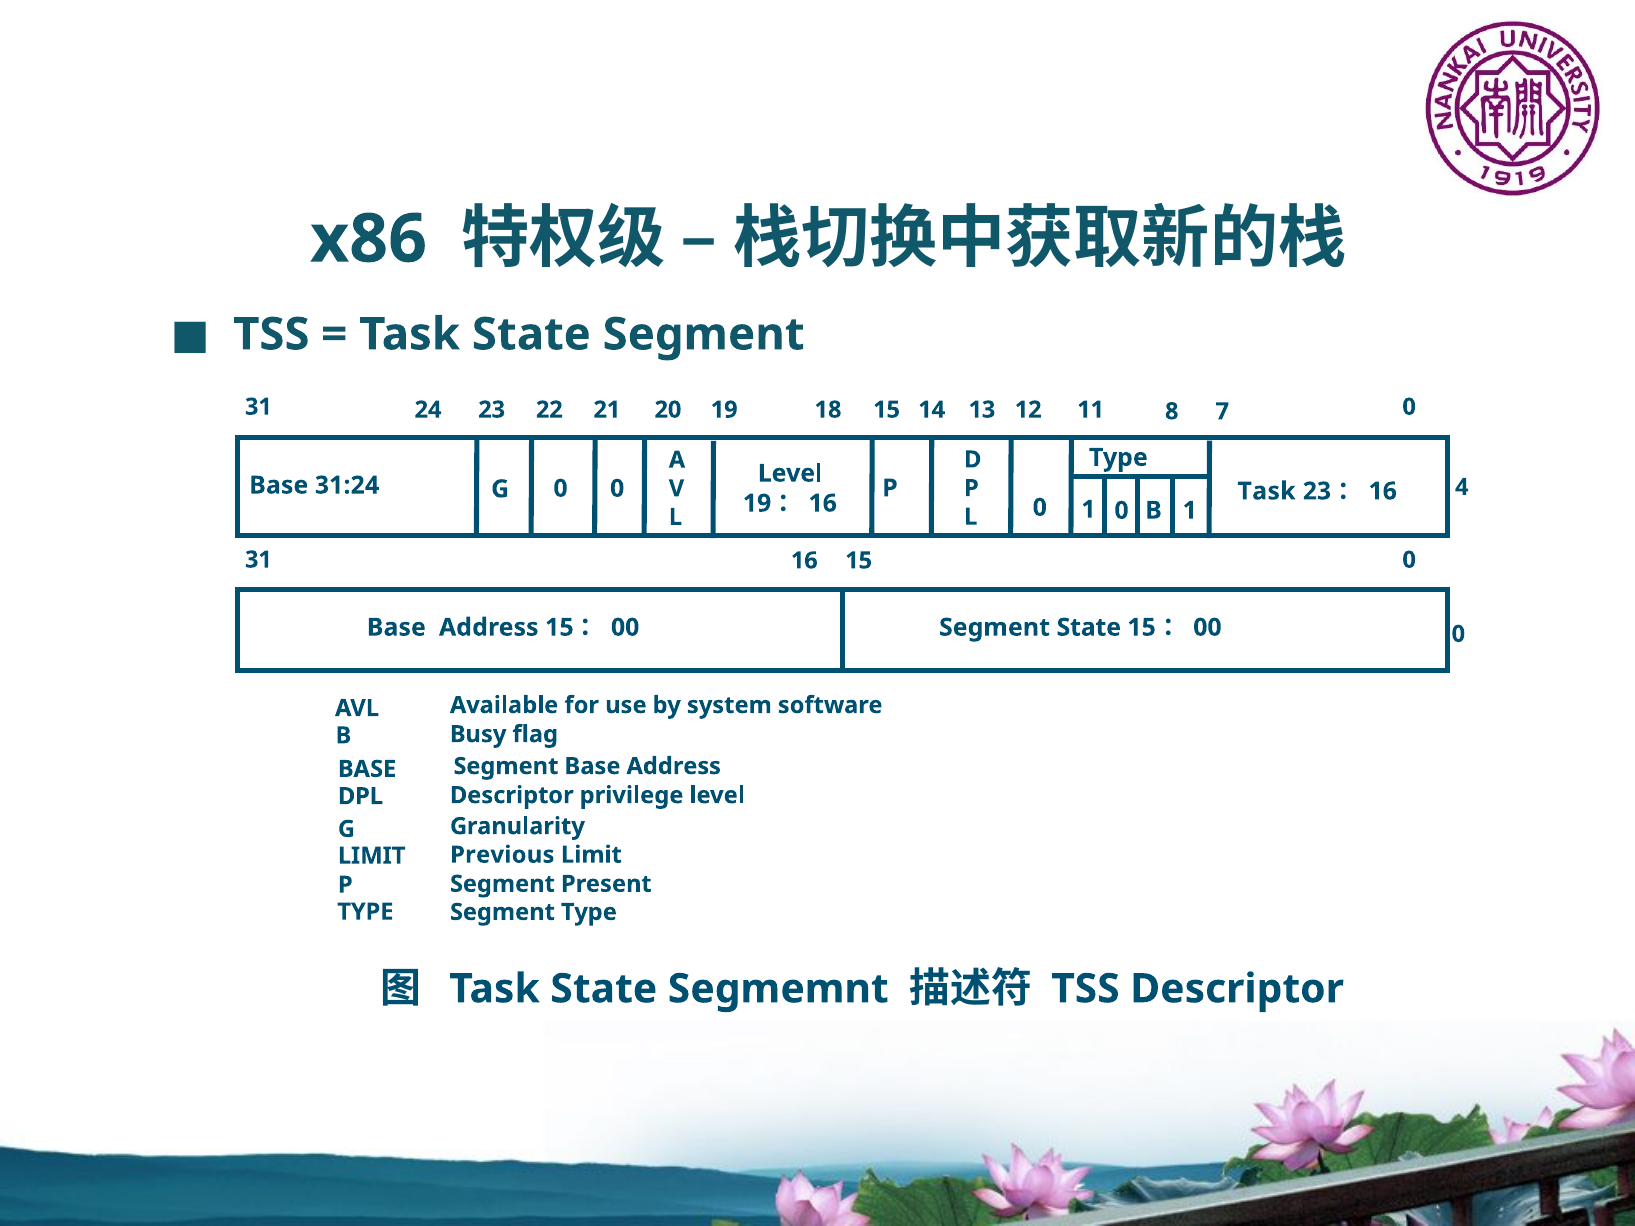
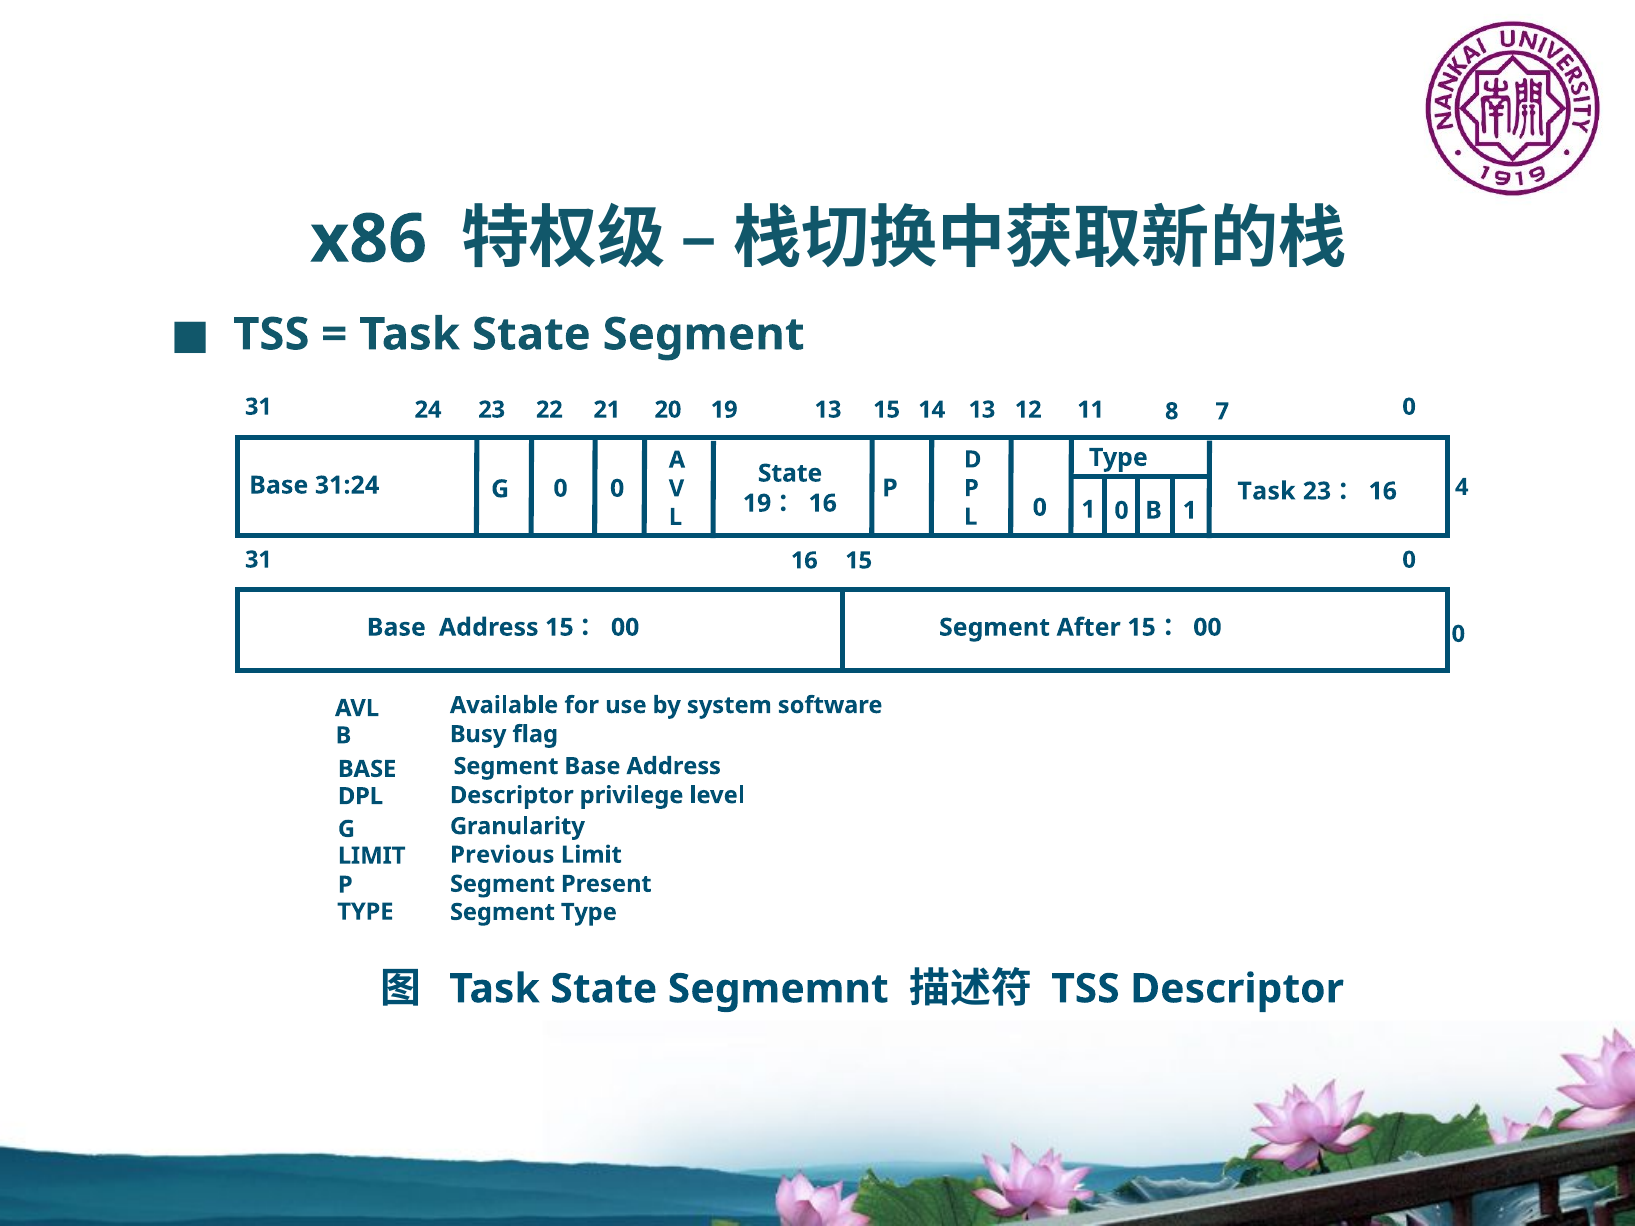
19 18: 18 -> 13
Level at (790, 473): Level -> State
Segment State: State -> After
